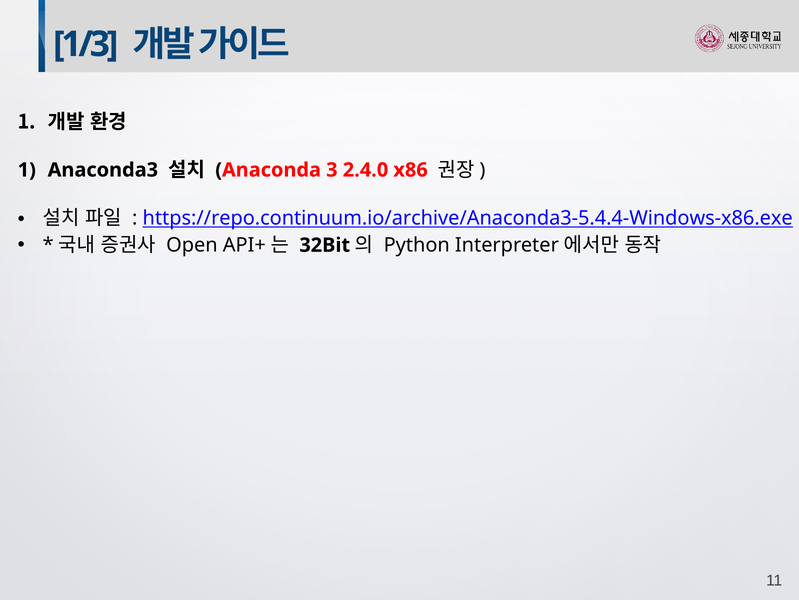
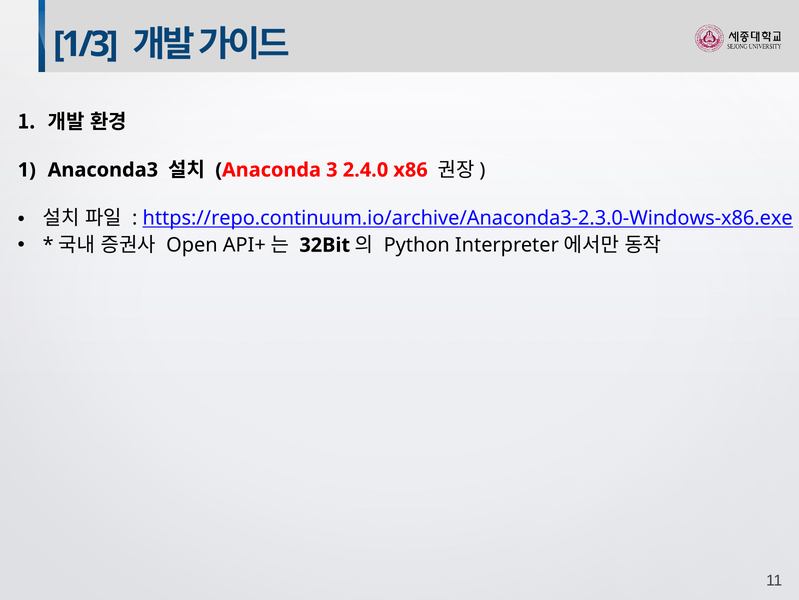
https://repo.continuum.io/archive/Anaconda3-5.4.4-Windows-x86.exe: https://repo.continuum.io/archive/Anaconda3-5.4.4-Windows-x86.exe -> https://repo.continuum.io/archive/Anaconda3-2.3.0-Windows-x86.exe
